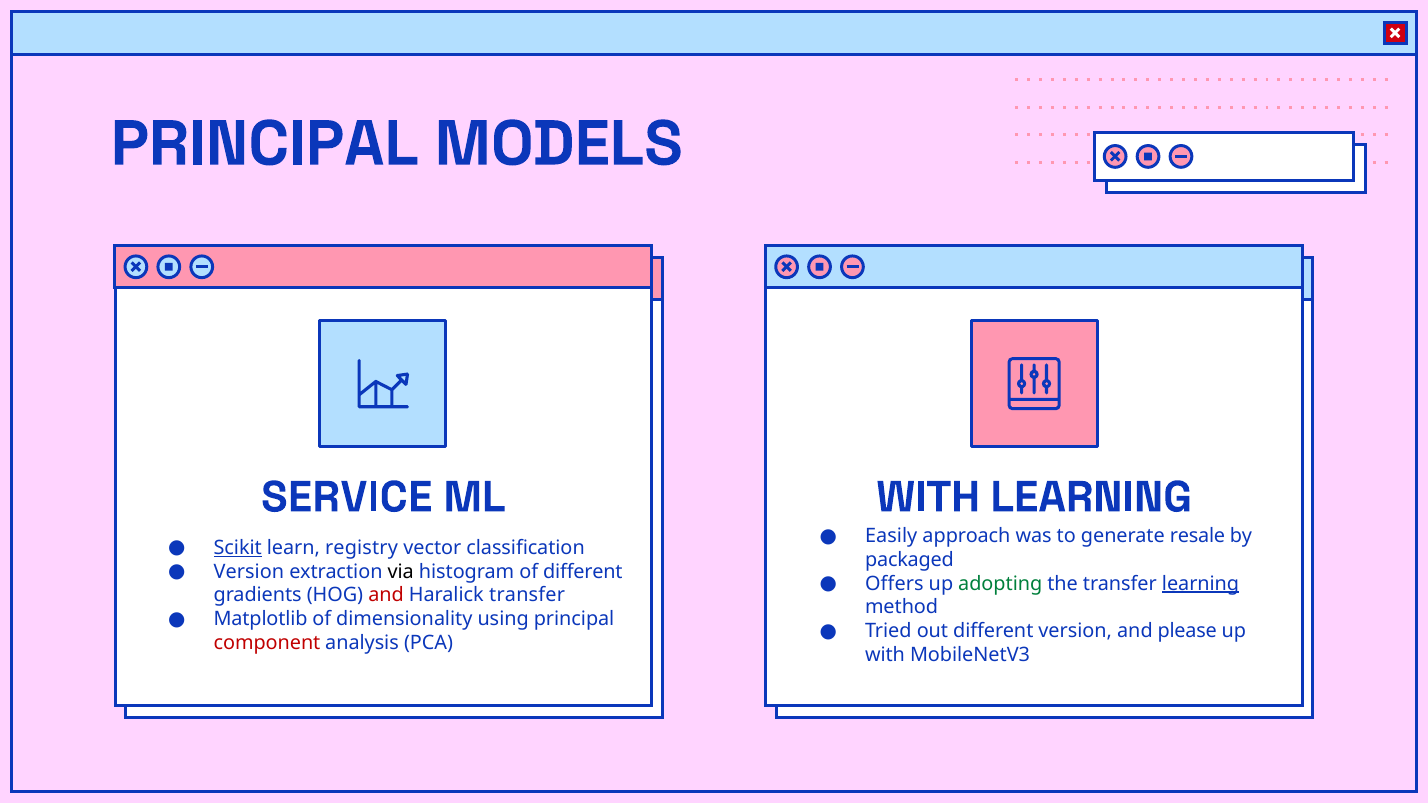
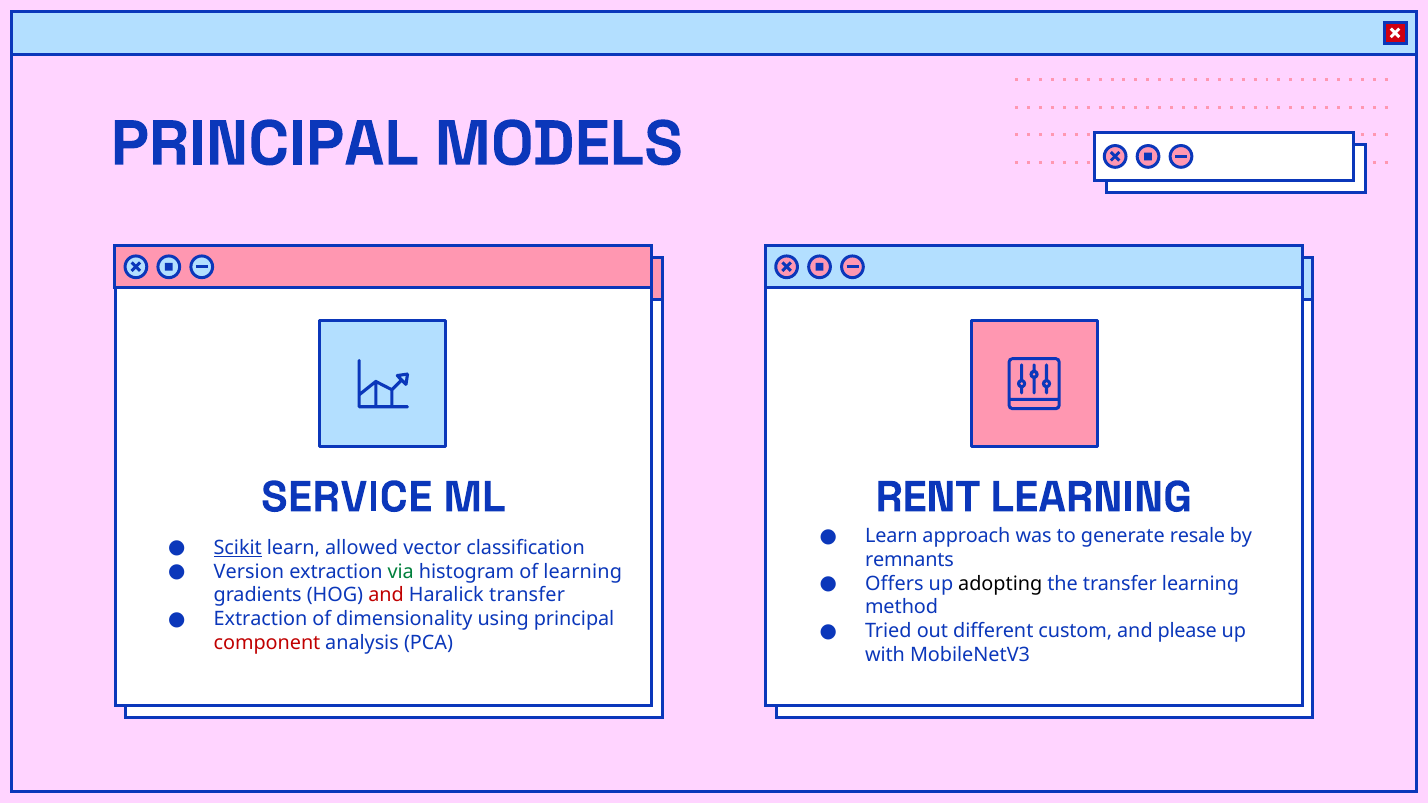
WITH at (928, 497): WITH -> RENT
Easily at (891, 536): Easily -> Learn
registry: registry -> allowed
packaged: packaged -> remnants
via colour: black -> green
of different: different -> learning
adopting colour: green -> black
learning at (1201, 584) underline: present -> none
Matplotlib at (261, 619): Matplotlib -> Extraction
different version: version -> custom
